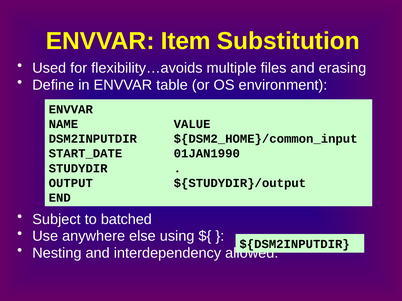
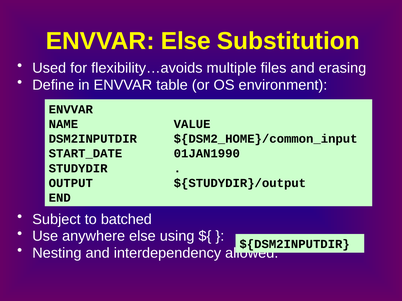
ENVVAR Item: Item -> Else
